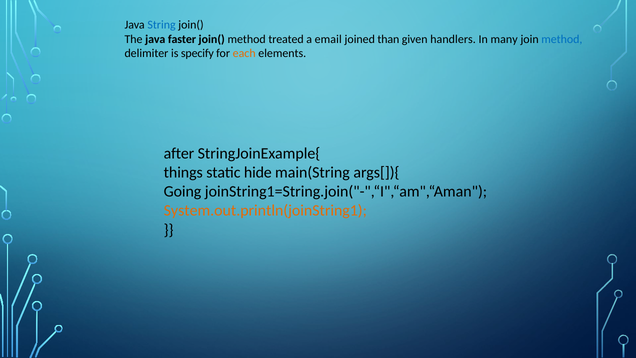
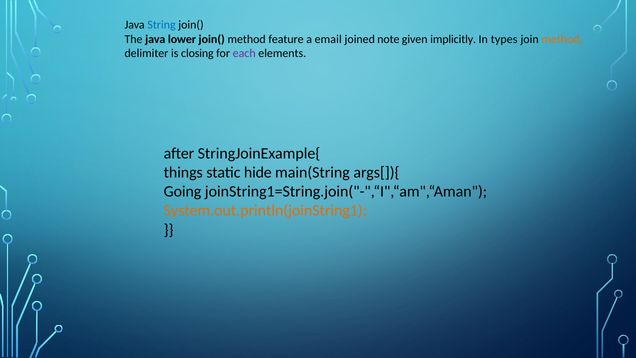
faster: faster -> lower
treated: treated -> feature
than: than -> note
handlers: handlers -> implicitly
many: many -> types
method at (562, 39) colour: blue -> orange
specify: specify -> closing
each colour: orange -> purple
